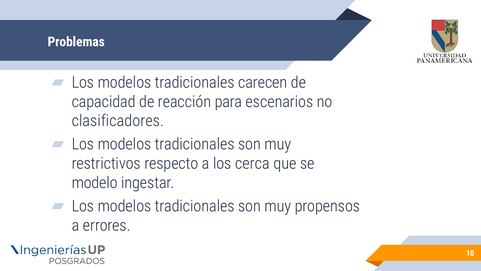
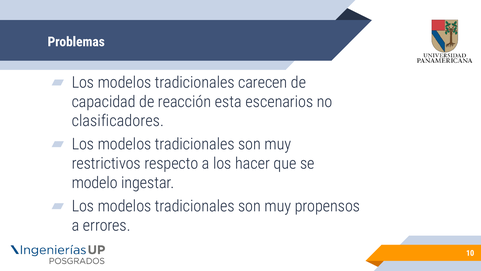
para: para -> esta
cerca: cerca -> hacer
